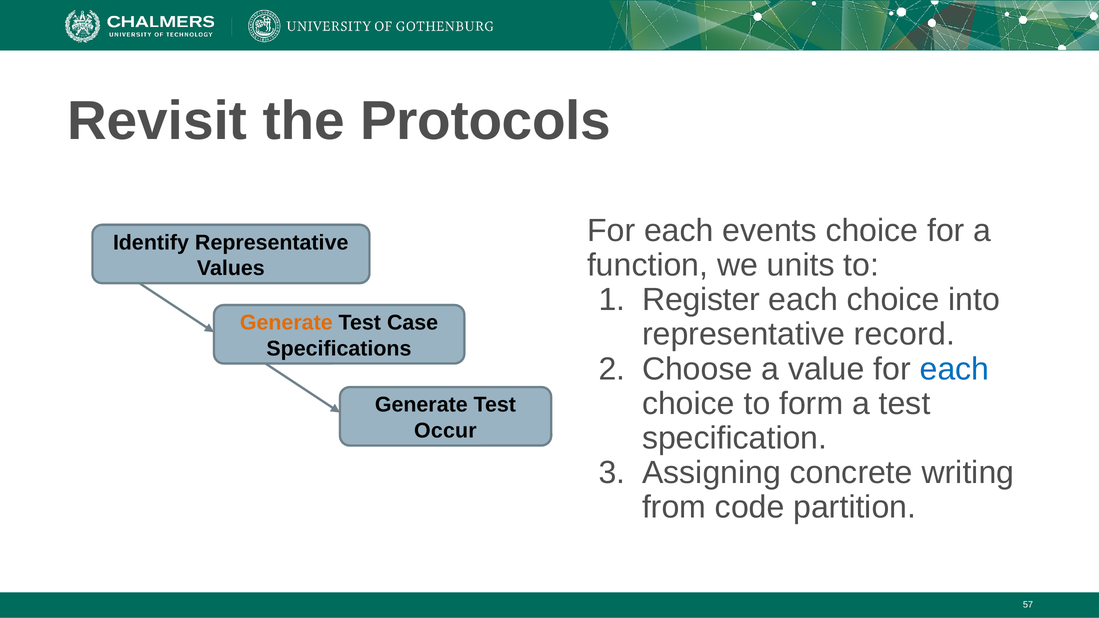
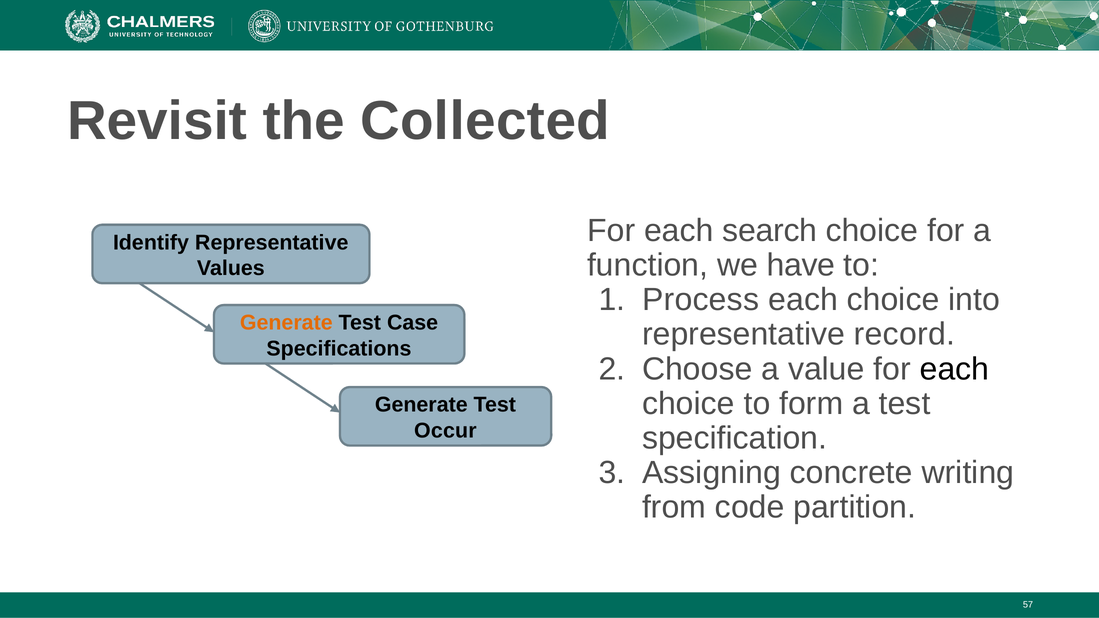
Protocols: Protocols -> Collected
events: events -> search
units: units -> have
Register: Register -> Process
each at (955, 369) colour: blue -> black
